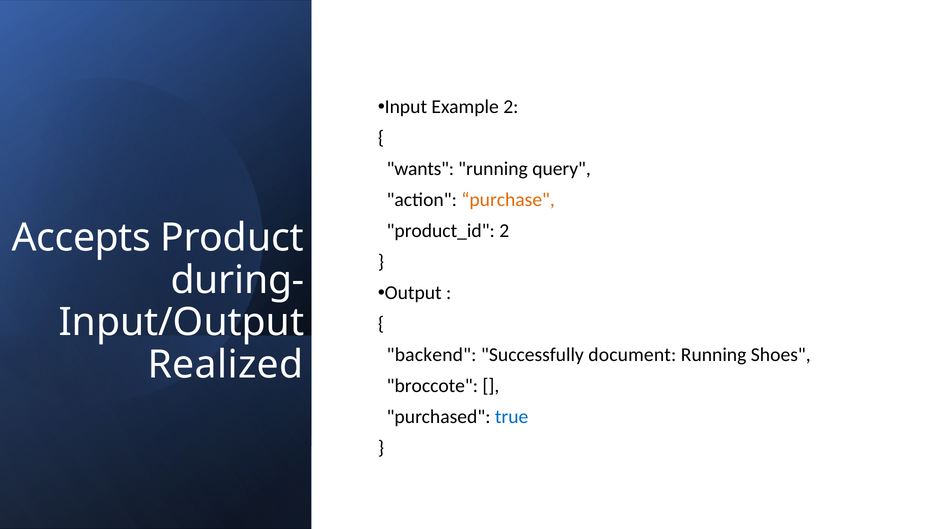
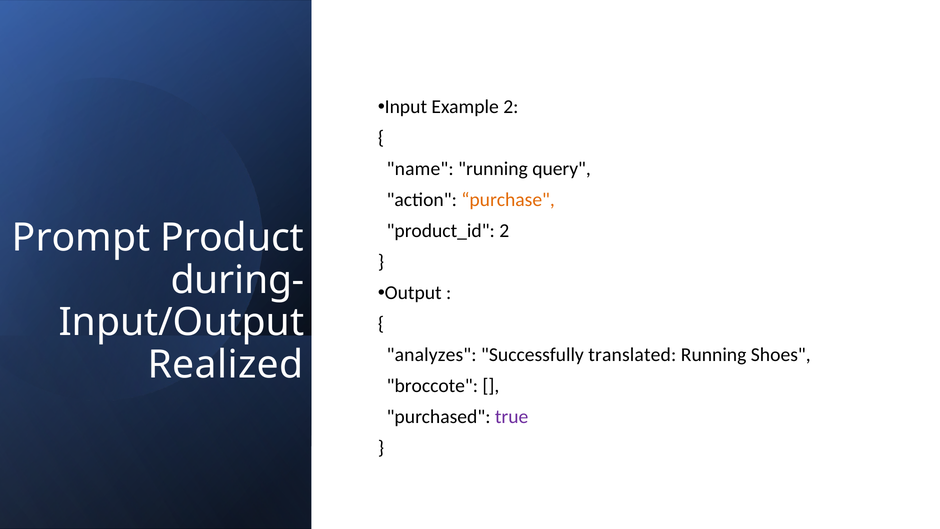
wants: wants -> name
Accepts: Accepts -> Prompt
backend: backend -> analyzes
document: document -> translated
true colour: blue -> purple
